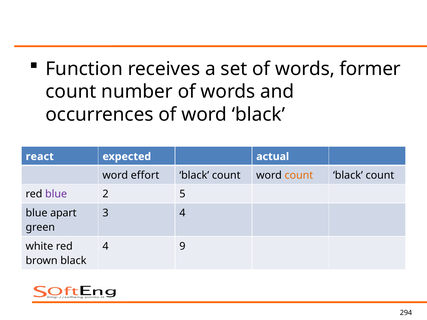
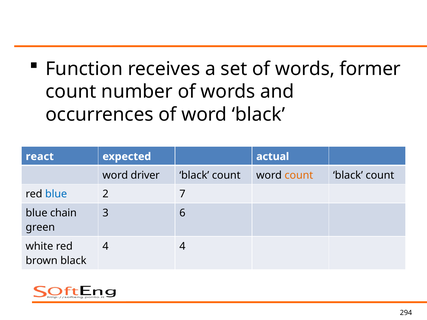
effort: effort -> driver
blue at (56, 194) colour: purple -> blue
5: 5 -> 7
apart: apart -> chain
3 4: 4 -> 6
4 9: 9 -> 4
